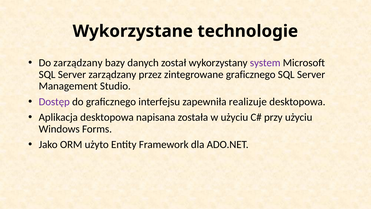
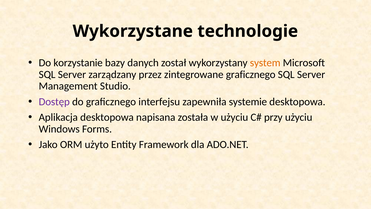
Do zarządzany: zarządzany -> korzystanie
system colour: purple -> orange
realizuje: realizuje -> systemie
